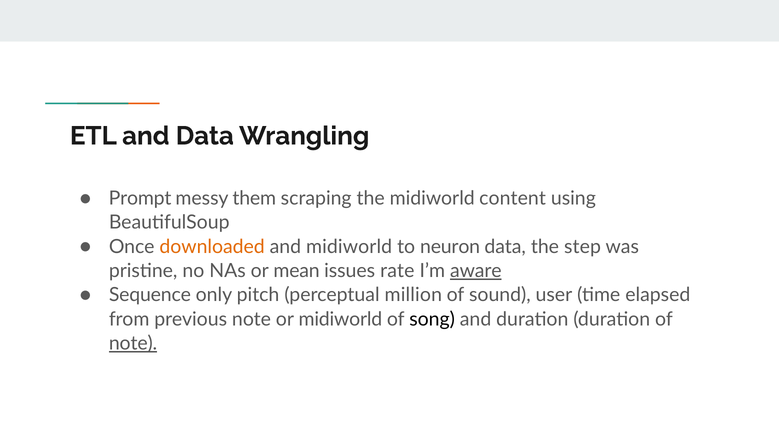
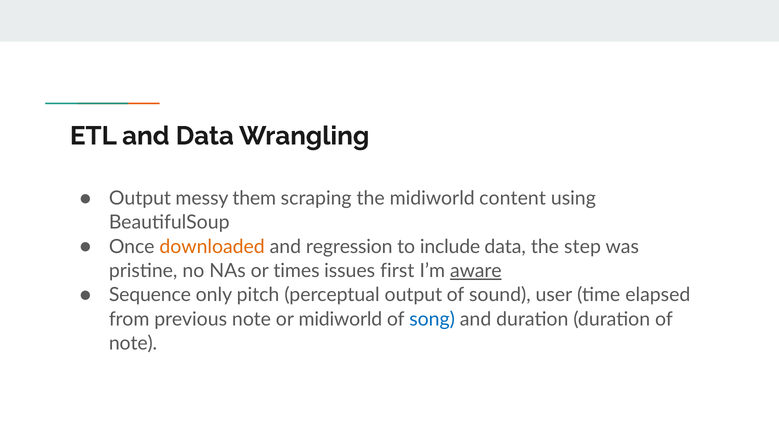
Prompt at (140, 199): Prompt -> Output
and midiworld: midiworld -> regression
neuron: neuron -> include
mean: mean -> times
rate: rate -> first
perceptual million: million -> output
song colour: black -> blue
note at (133, 344) underline: present -> none
